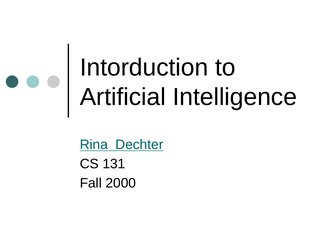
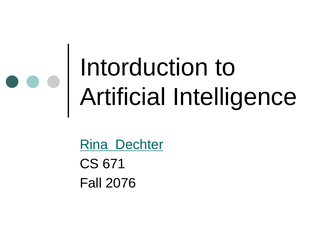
131: 131 -> 671
2000: 2000 -> 2076
